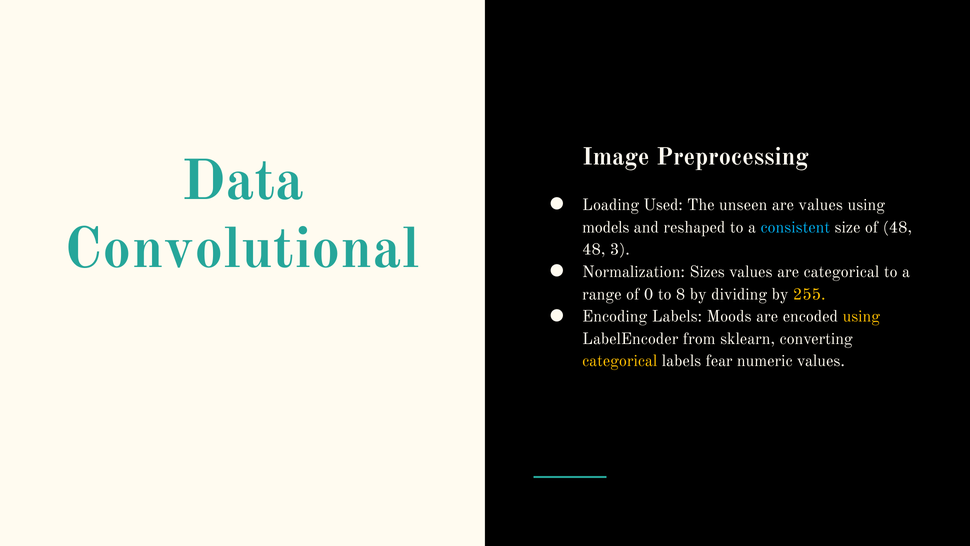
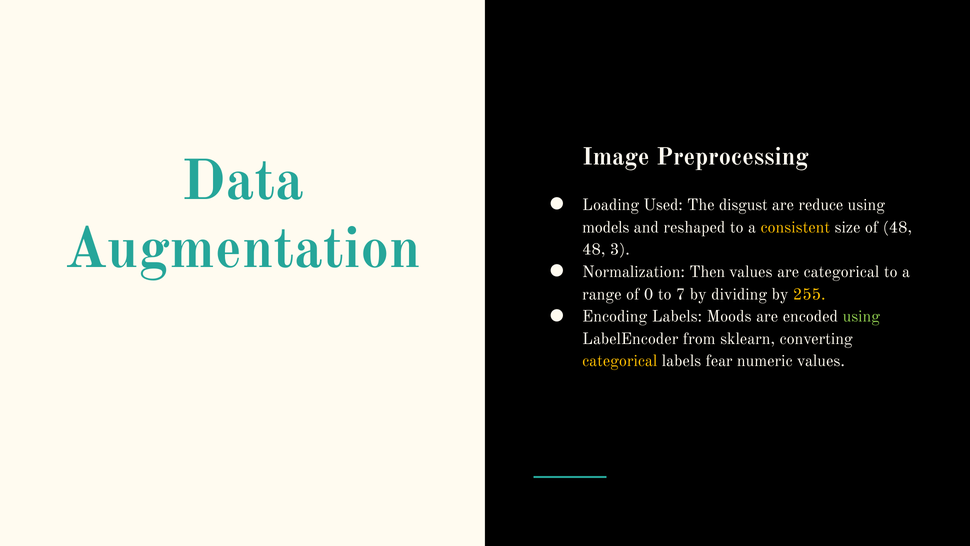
unseen: unseen -> disgust
are values: values -> reduce
consistent colour: light blue -> yellow
Convolutional: Convolutional -> Augmentation
Sizes: Sizes -> Then
8: 8 -> 7
using at (861, 316) colour: yellow -> light green
